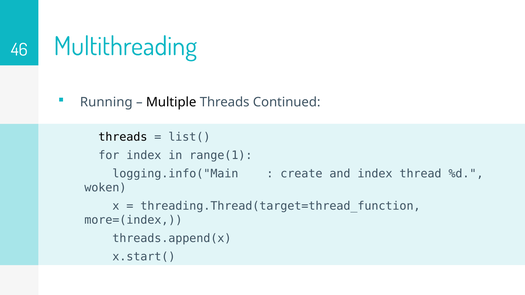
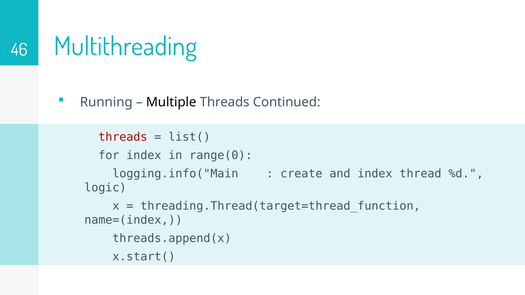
threads at (123, 137) colour: black -> red
range(1: range(1 -> range(0
woken: woken -> logic
more=(index: more=(index -> name=(index
